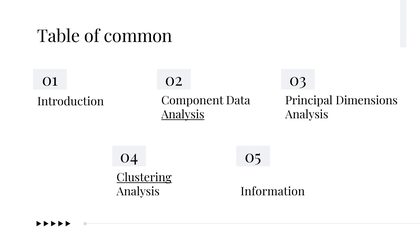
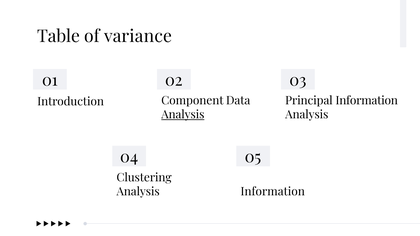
common: common -> variance
Principal Dimensions: Dimensions -> Information
Clustering underline: present -> none
